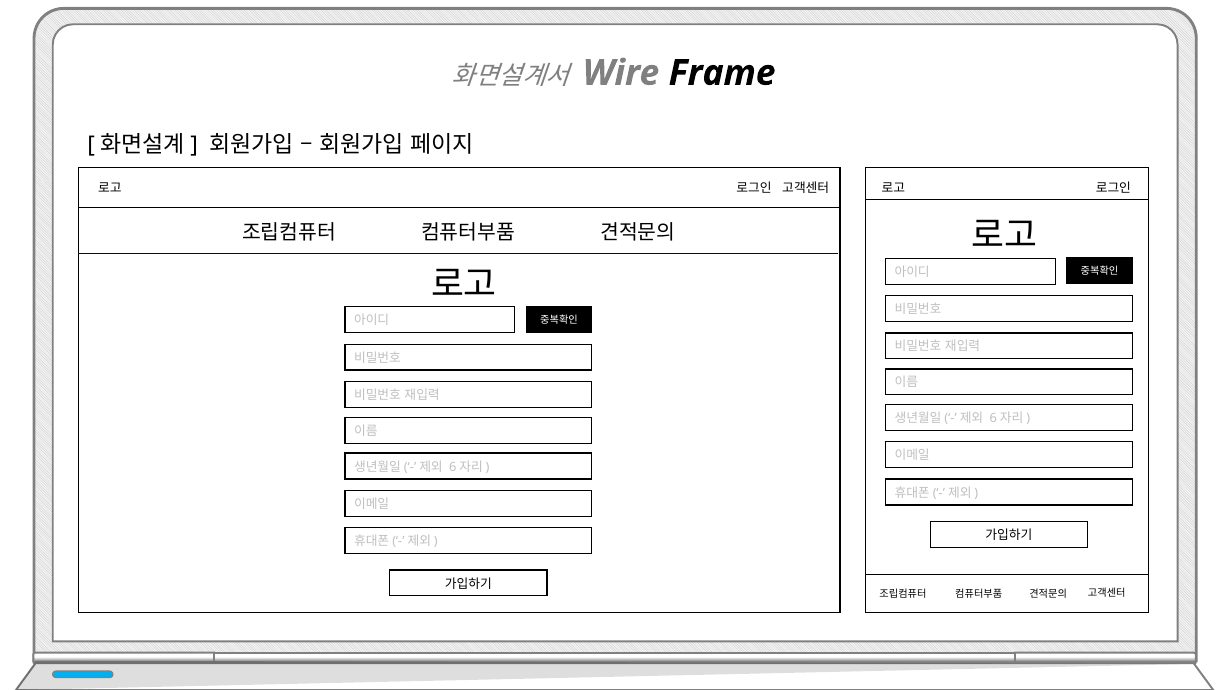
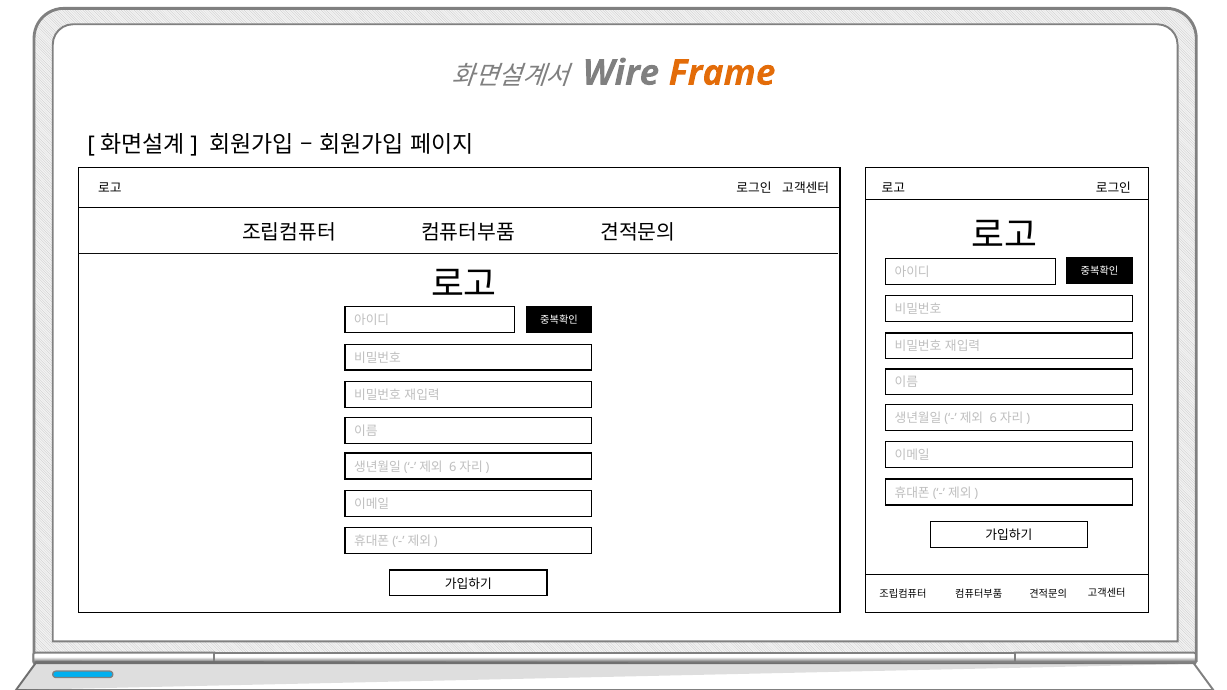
Frame colour: black -> orange
